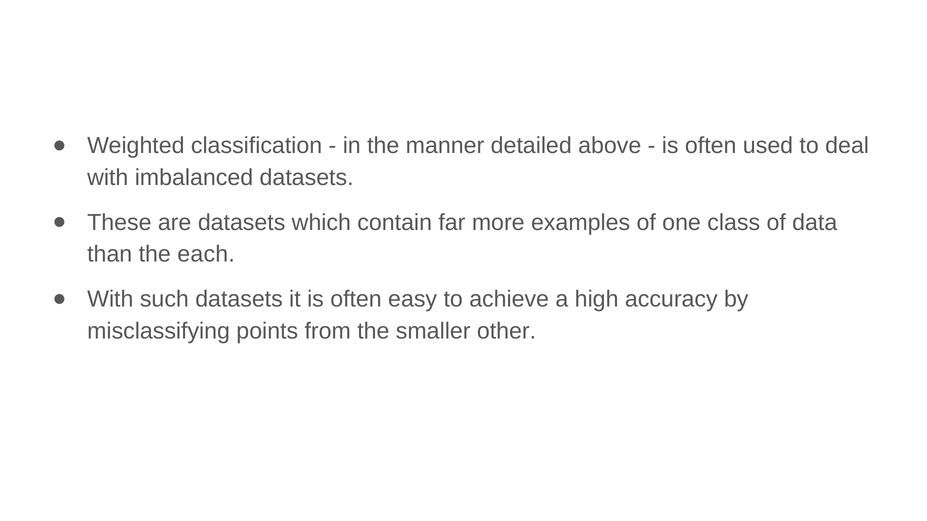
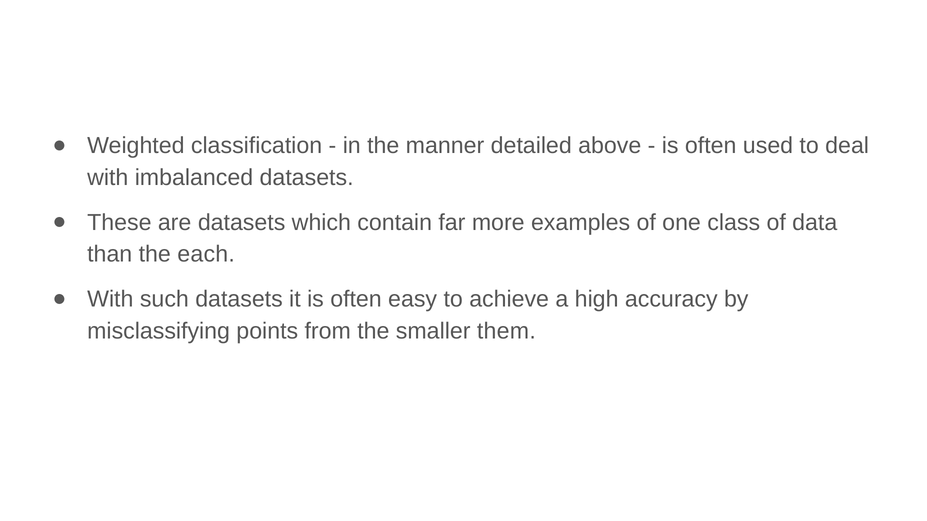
other: other -> them
